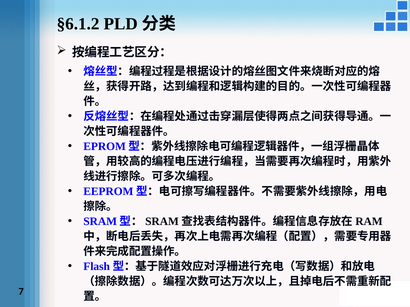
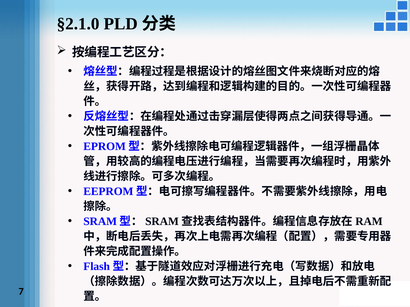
§6.1.2: §6.1.2 -> §2.1.0
